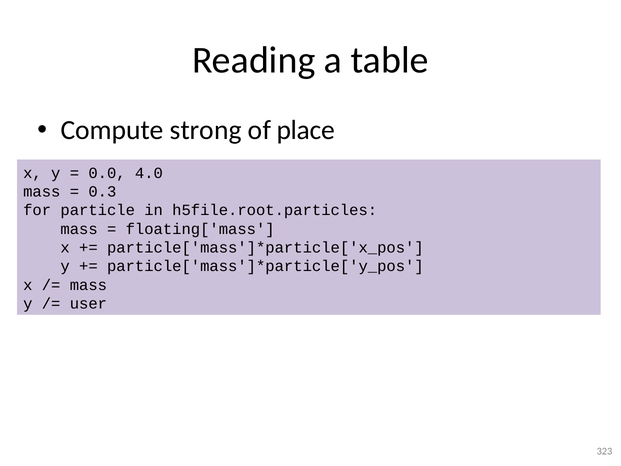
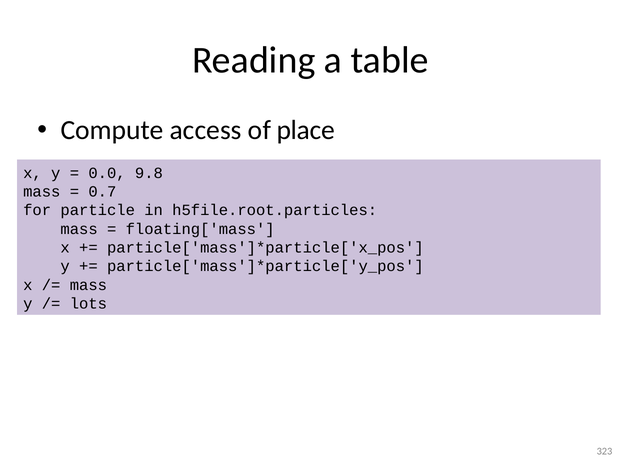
strong: strong -> access
4.0: 4.0 -> 9.8
0.3: 0.3 -> 0.7
user: user -> lots
